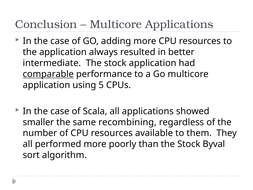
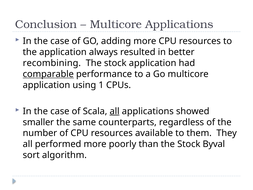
intermediate: intermediate -> recombining
5: 5 -> 1
all at (115, 111) underline: none -> present
recombining: recombining -> counterparts
